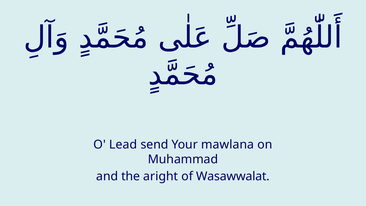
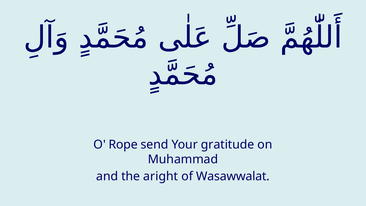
Lead: Lead -> Rope
mawlana: mawlana -> gratitude
